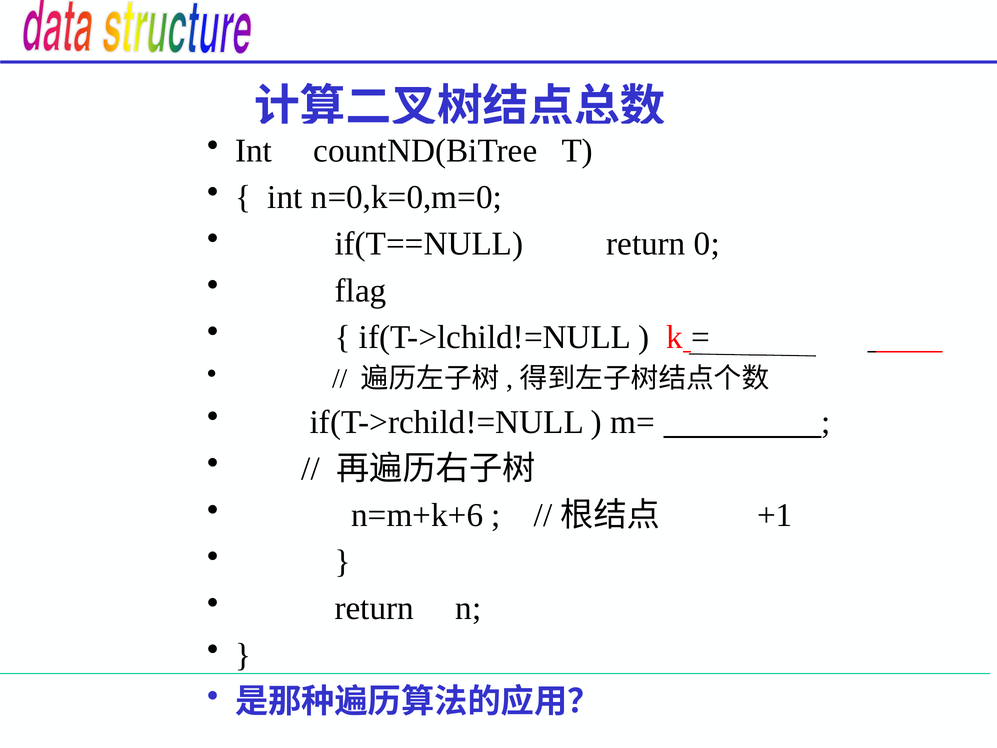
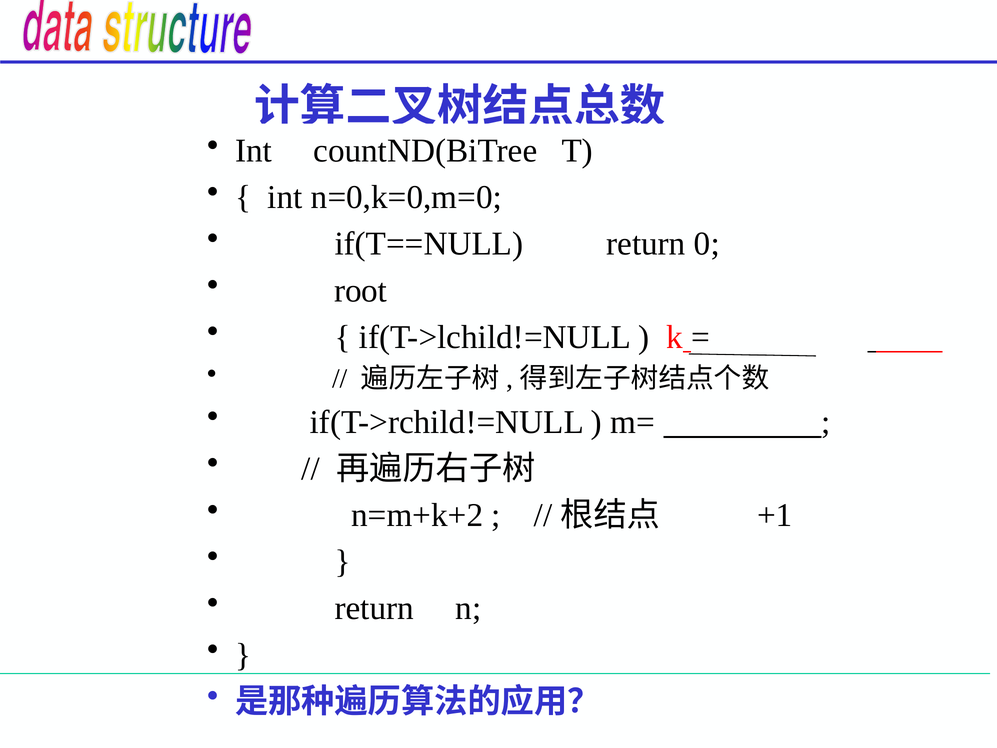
flag: flag -> root
n=m+k+6: n=m+k+6 -> n=m+k+2
